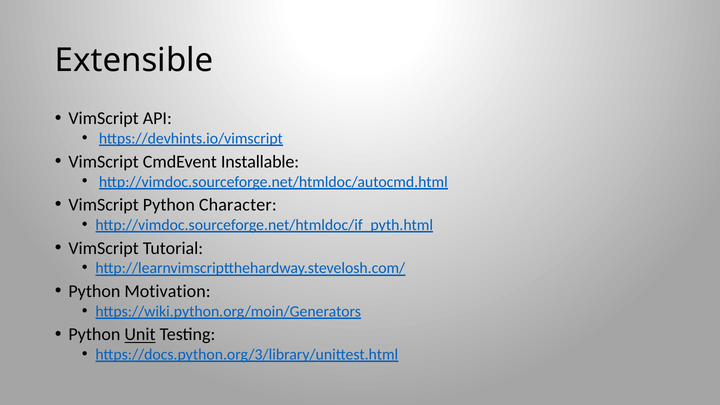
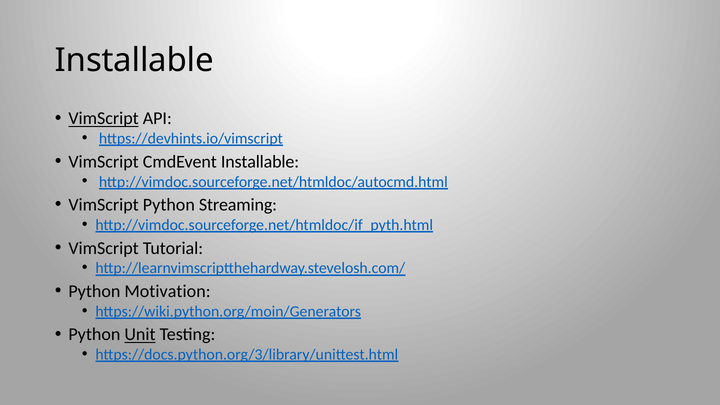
Extensible at (134, 60): Extensible -> Installable
VimScript at (104, 119) underline: none -> present
Character: Character -> Streaming
